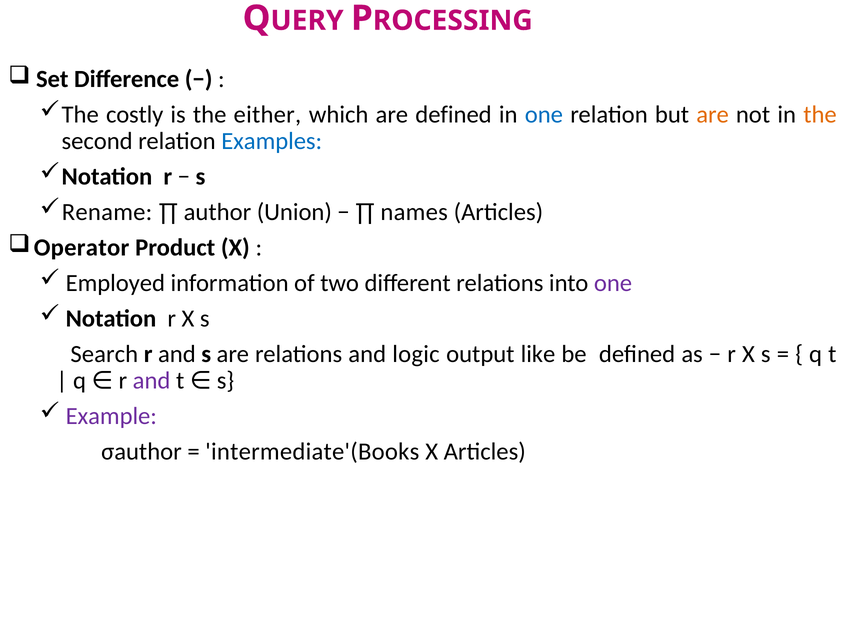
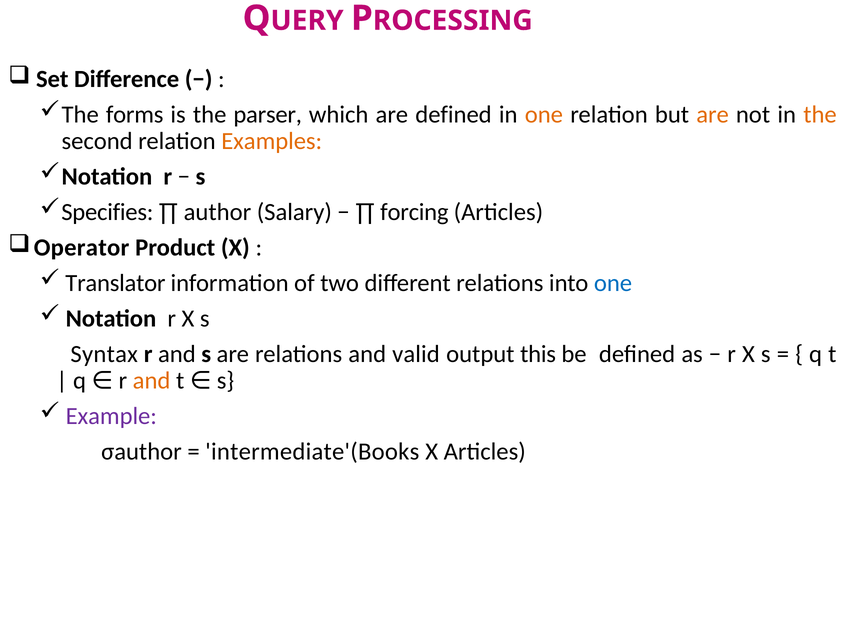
costly: costly -> forms
either: either -> parser
one at (544, 115) colour: blue -> orange
Examples colour: blue -> orange
Rename: Rename -> Specifies
Union: Union -> Salary
names: names -> forcing
Employed: Employed -> Translator
one at (613, 283) colour: purple -> blue
Search: Search -> Syntax
logic: logic -> valid
like: like -> this
and at (152, 381) colour: purple -> orange
